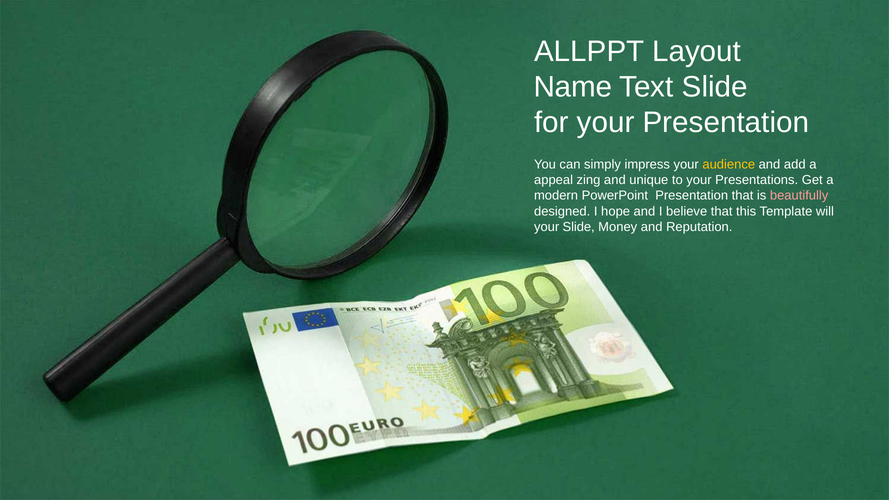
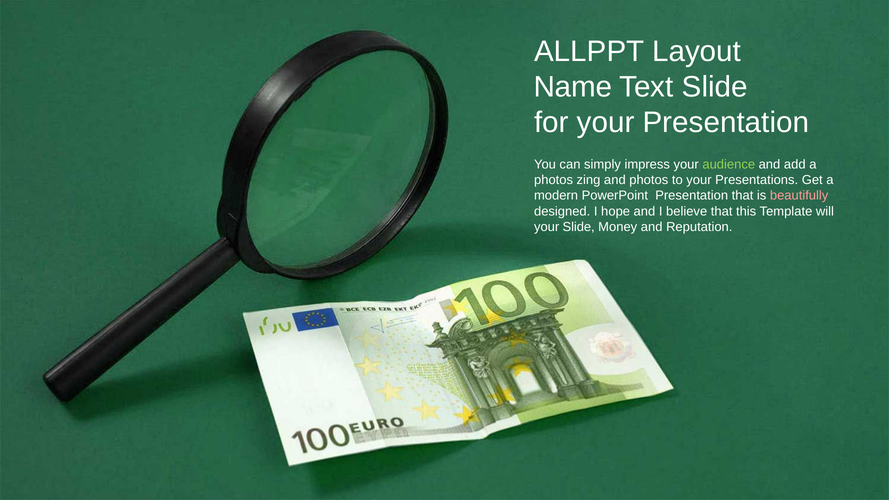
audience colour: yellow -> light green
appeal at (554, 180): appeal -> photos
and unique: unique -> photos
